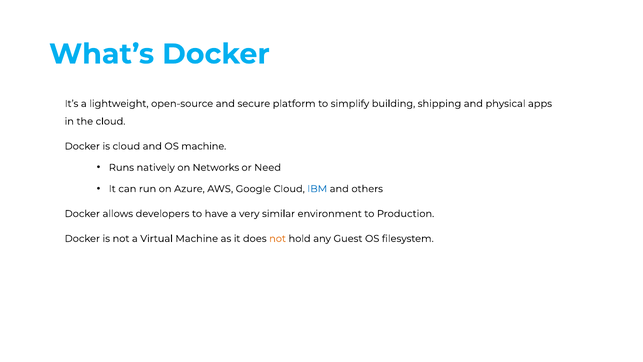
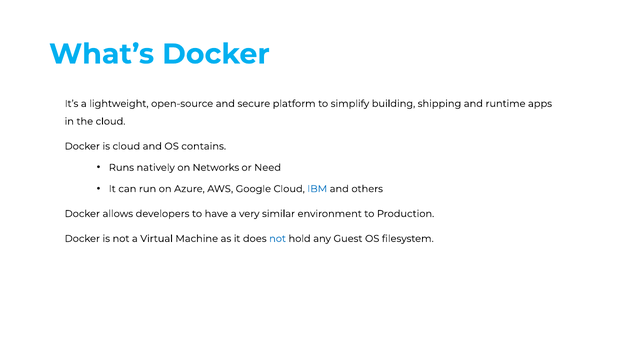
physical: physical -> runtime
OS machine: machine -> contains
not at (278, 238) colour: orange -> blue
